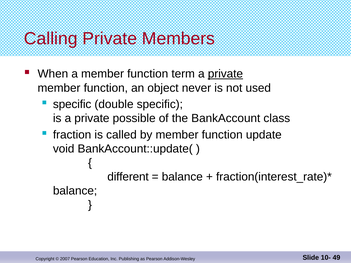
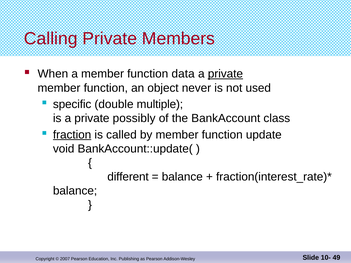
term: term -> data
double specific: specific -> multiple
possible: possible -> possibly
fraction underline: none -> present
